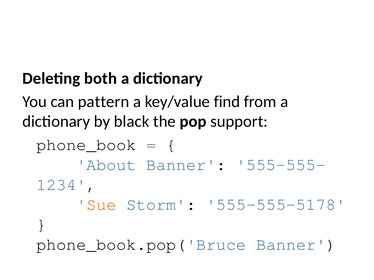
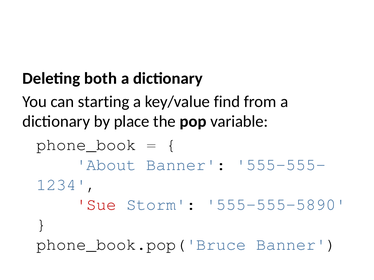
pattern: pattern -> starting
black: black -> place
support: support -> variable
Sue colour: orange -> red
555-555-5178: 555-555-5178 -> 555-555-5890
